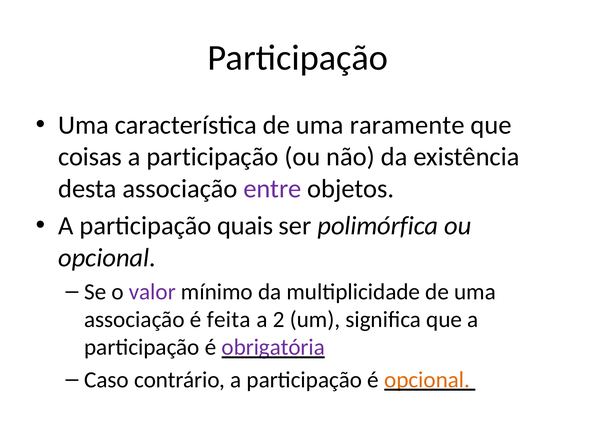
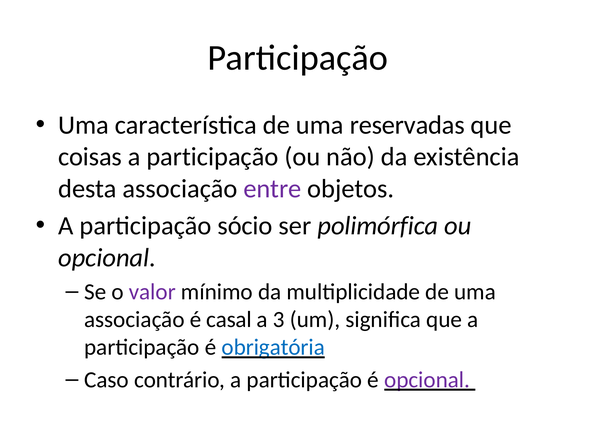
raramente: raramente -> reservadas
quais: quais -> sócio
feita: feita -> casal
2: 2 -> 3
obrigatória colour: purple -> blue
opcional at (427, 380) colour: orange -> purple
